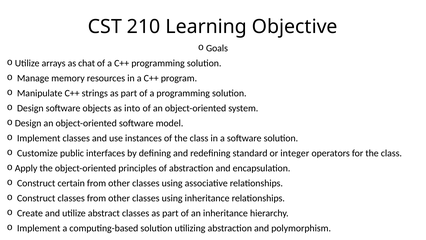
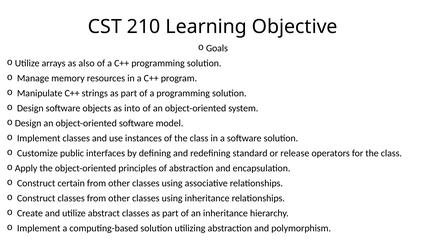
chat: chat -> also
integer: integer -> release
